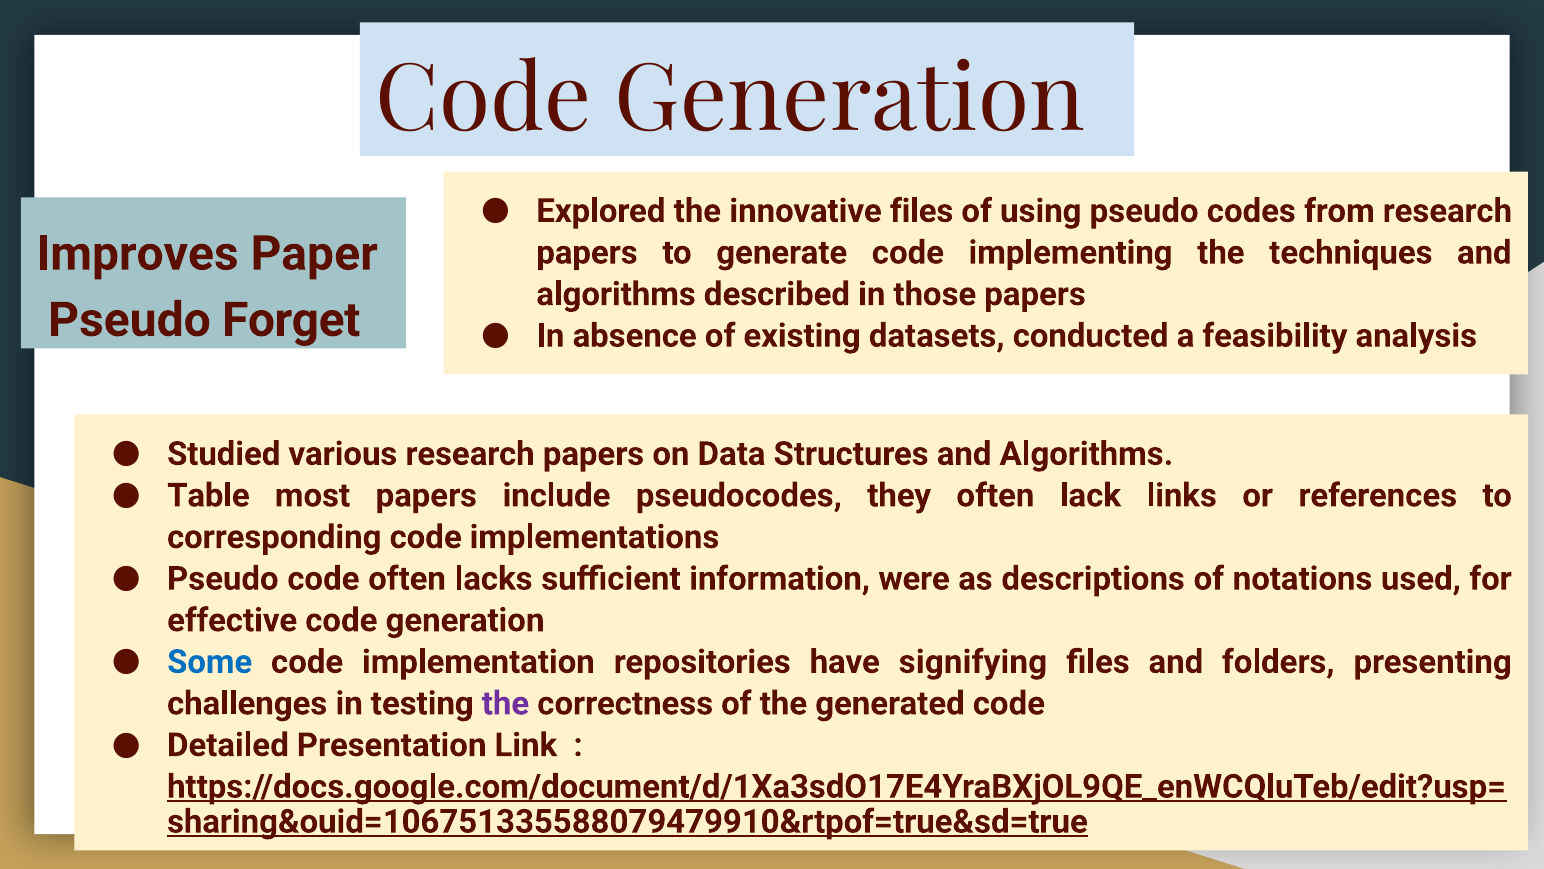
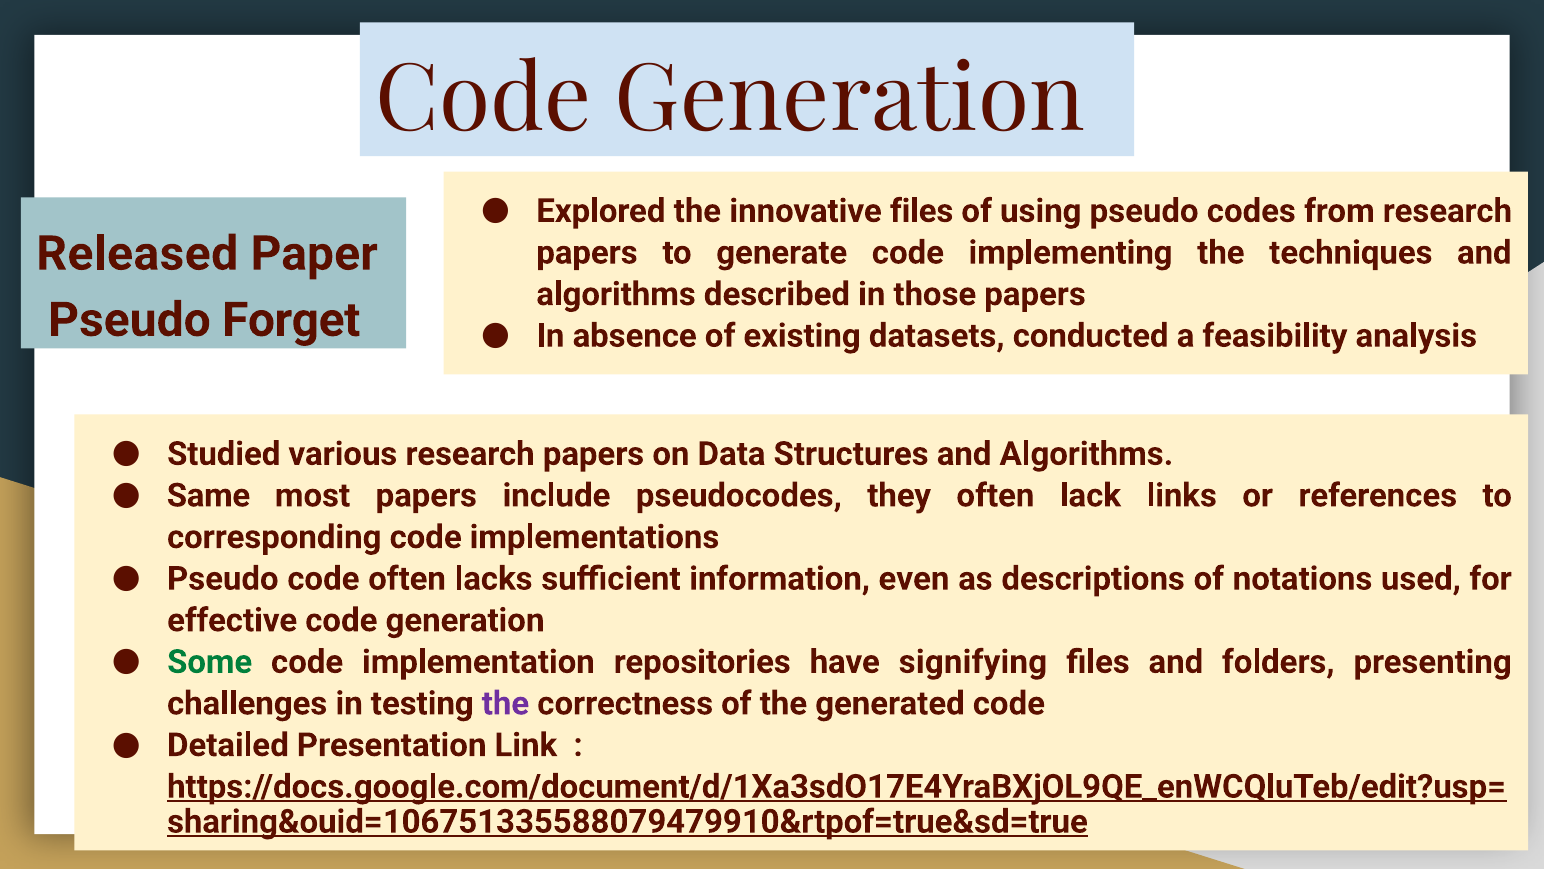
Improves: Improves -> Released
Table: Table -> Same
were: were -> even
Some colour: blue -> green
